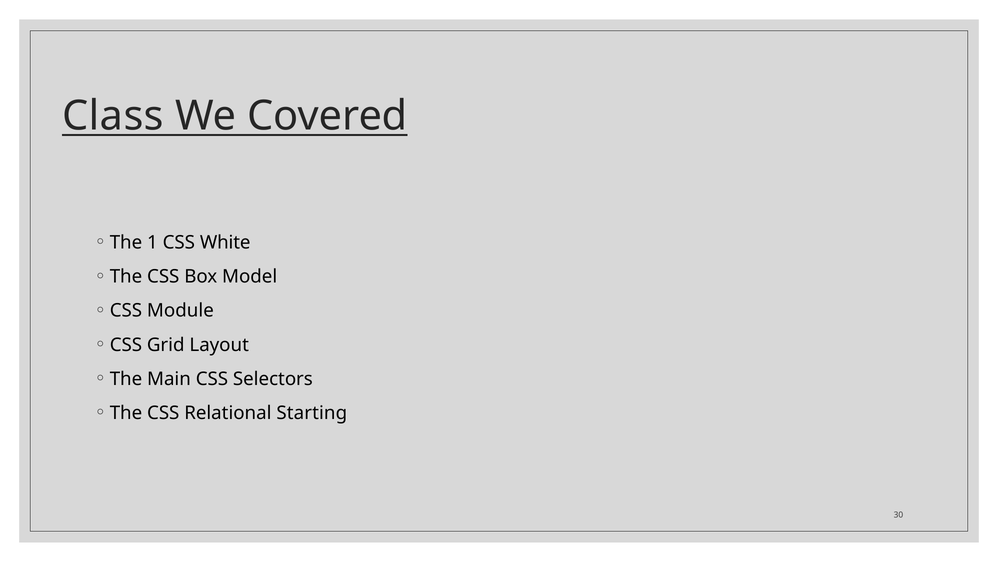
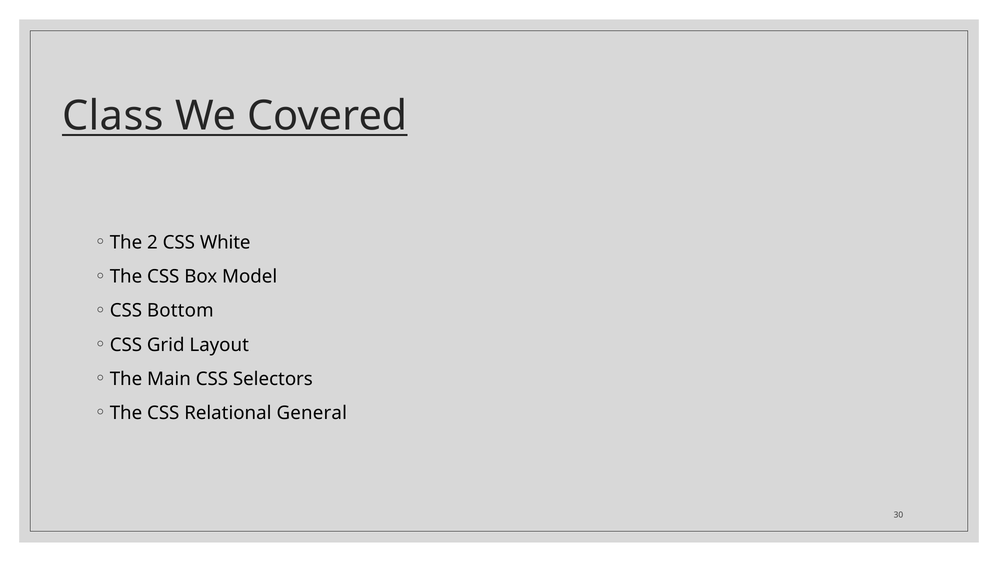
1: 1 -> 2
Module: Module -> Bottom
Starting: Starting -> General
